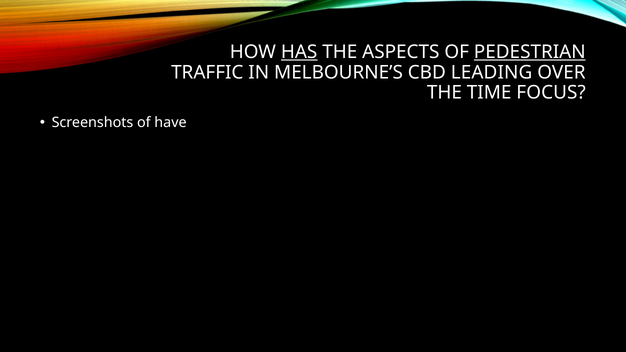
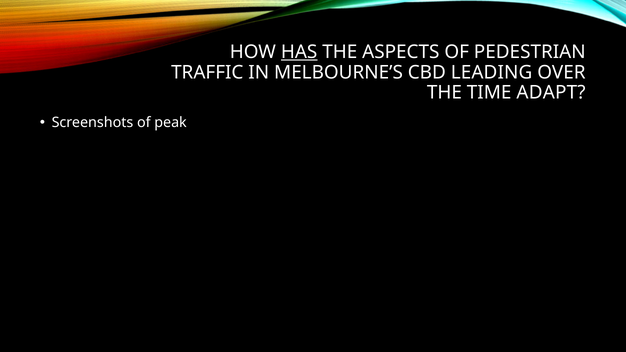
PEDESTRIAN underline: present -> none
FOCUS: FOCUS -> ADAPT
have: have -> peak
